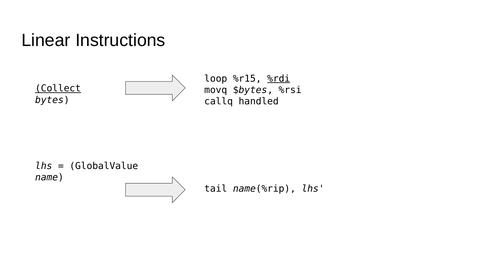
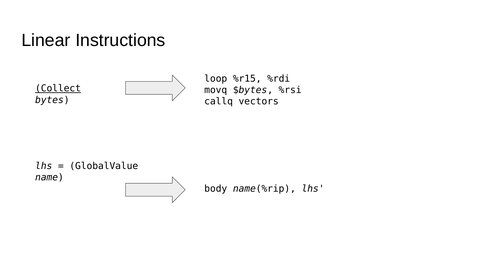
%rdi underline: present -> none
handled: handled -> vectors
tail: tail -> body
